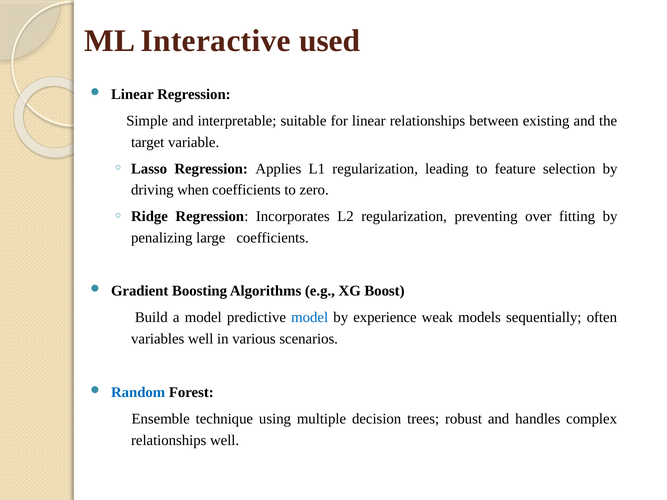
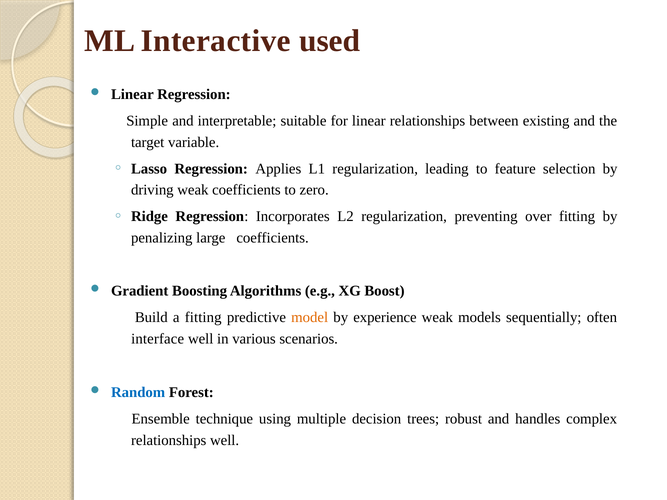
driving when: when -> weak
a model: model -> fitting
model at (310, 318) colour: blue -> orange
variables: variables -> interface
